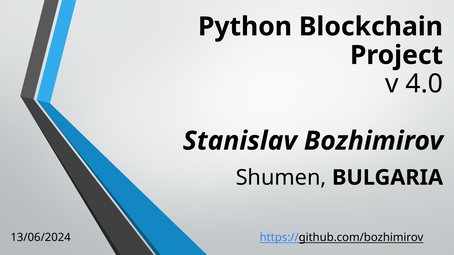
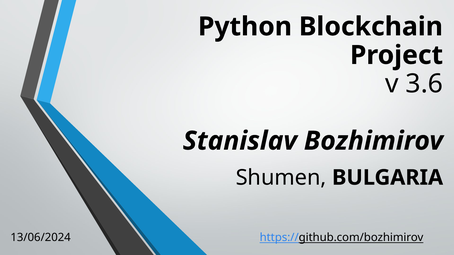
4.0: 4.0 -> 3.6
